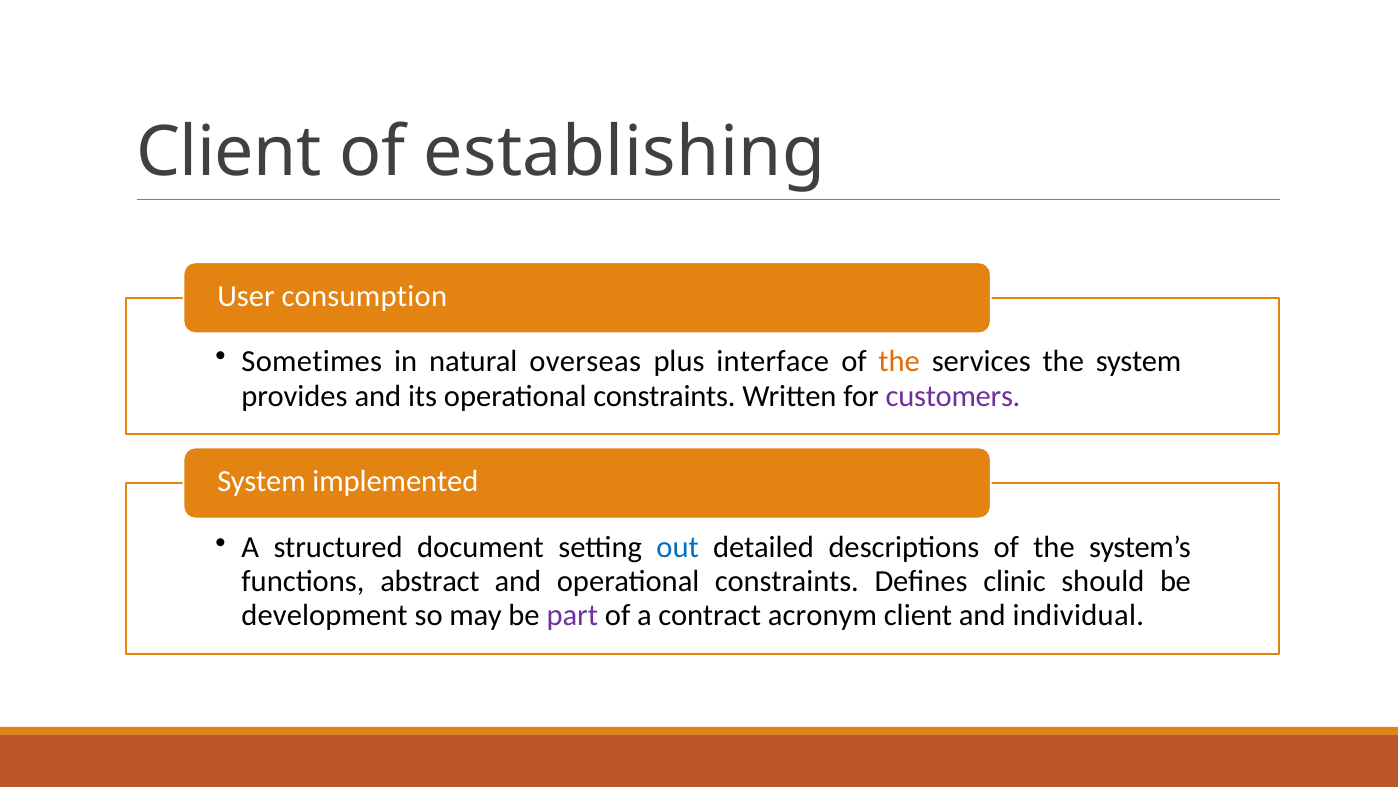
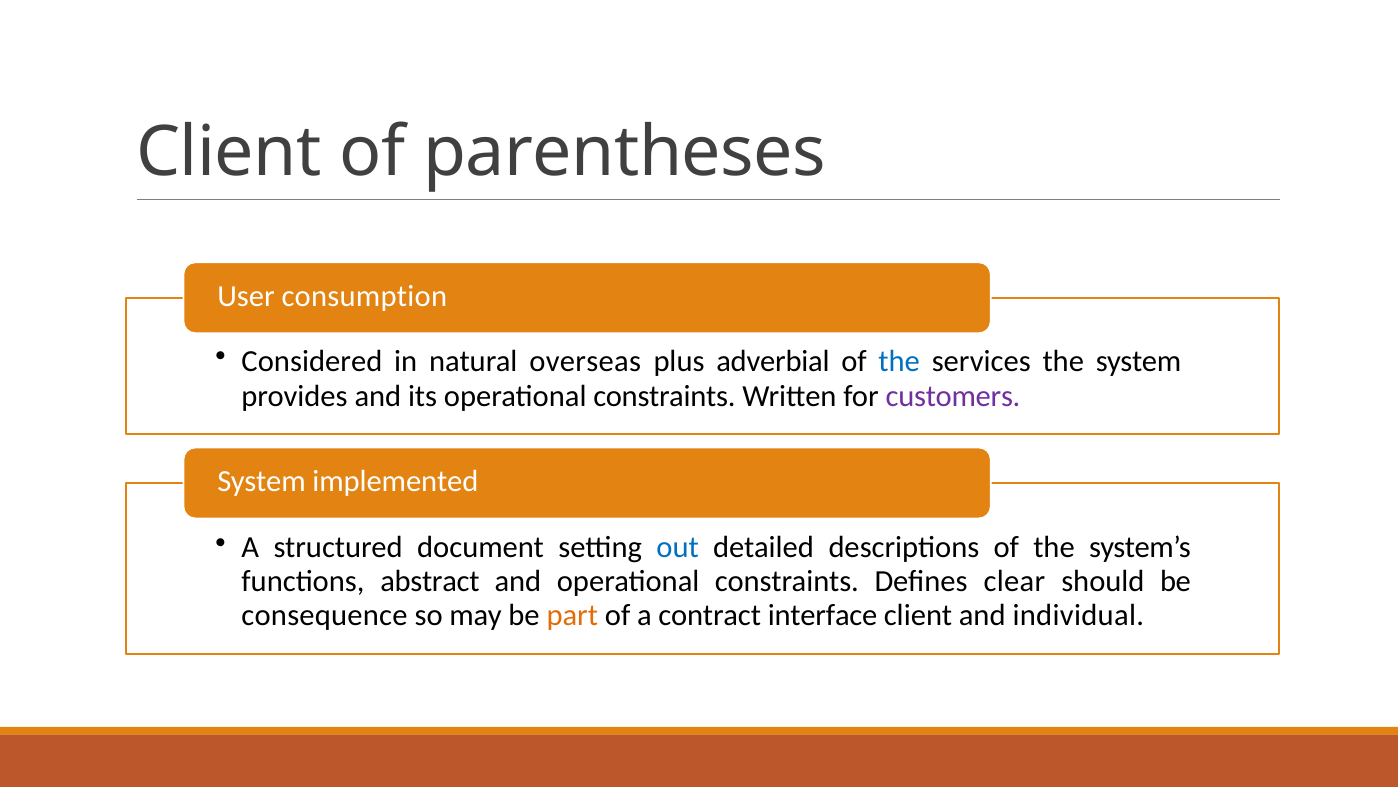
establishing: establishing -> parentheses
Sometimes: Sometimes -> Considered
interface: interface -> adverbial
the at (899, 361) colour: orange -> blue
clinic: clinic -> clear
development: development -> consequence
part colour: purple -> orange
acronym: acronym -> interface
